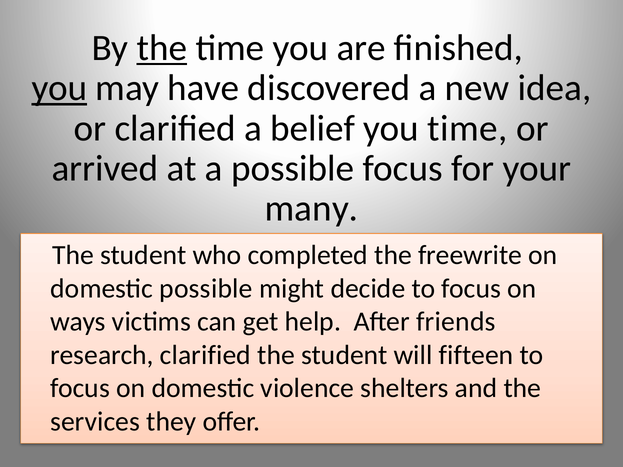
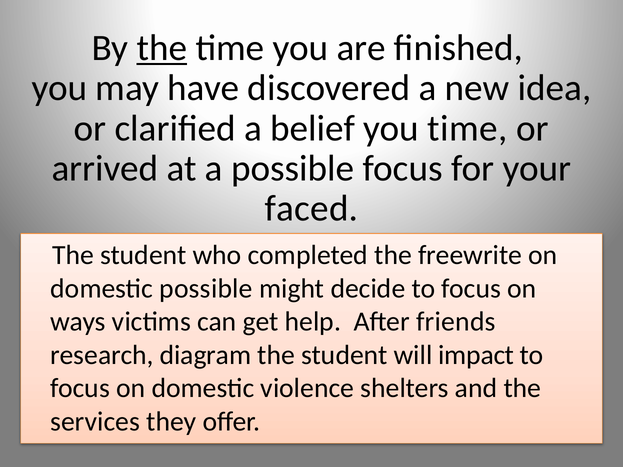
you at (59, 88) underline: present -> none
many: many -> faced
research clarified: clarified -> diagram
fifteen: fifteen -> impact
